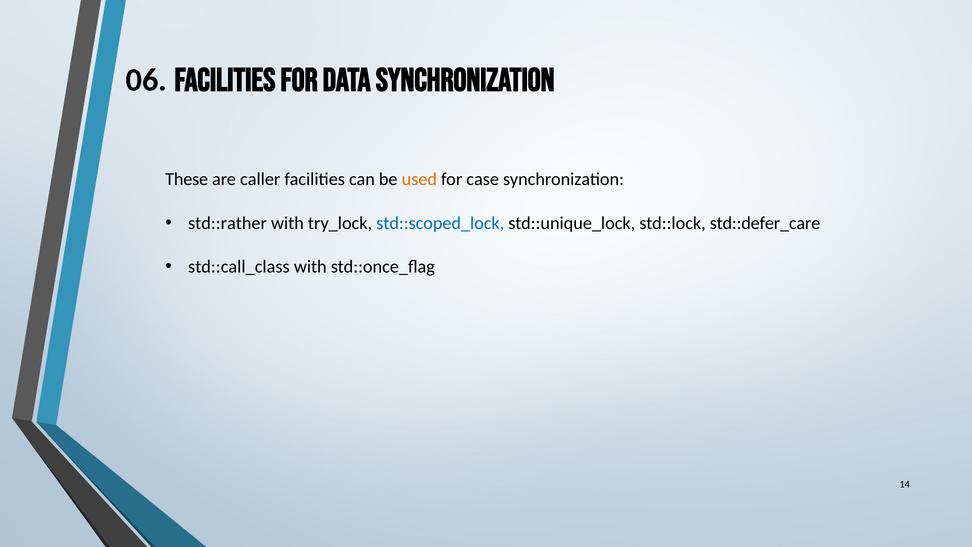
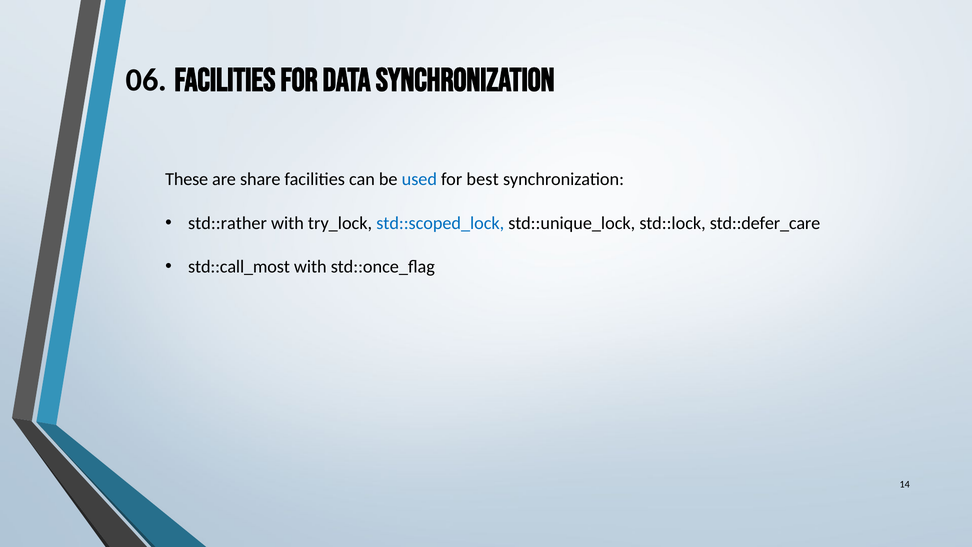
caller: caller -> share
used colour: orange -> blue
case: case -> best
std::call_class: std::call_class -> std::call_most
